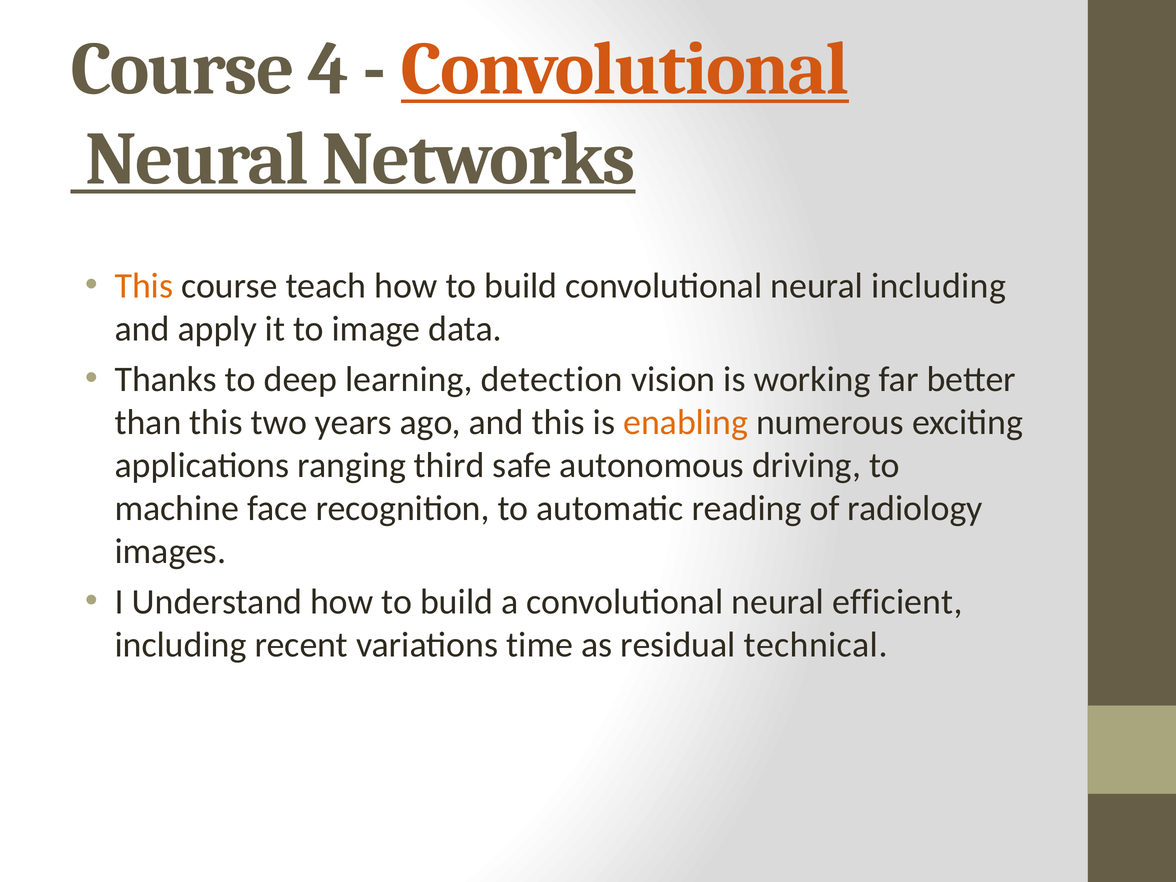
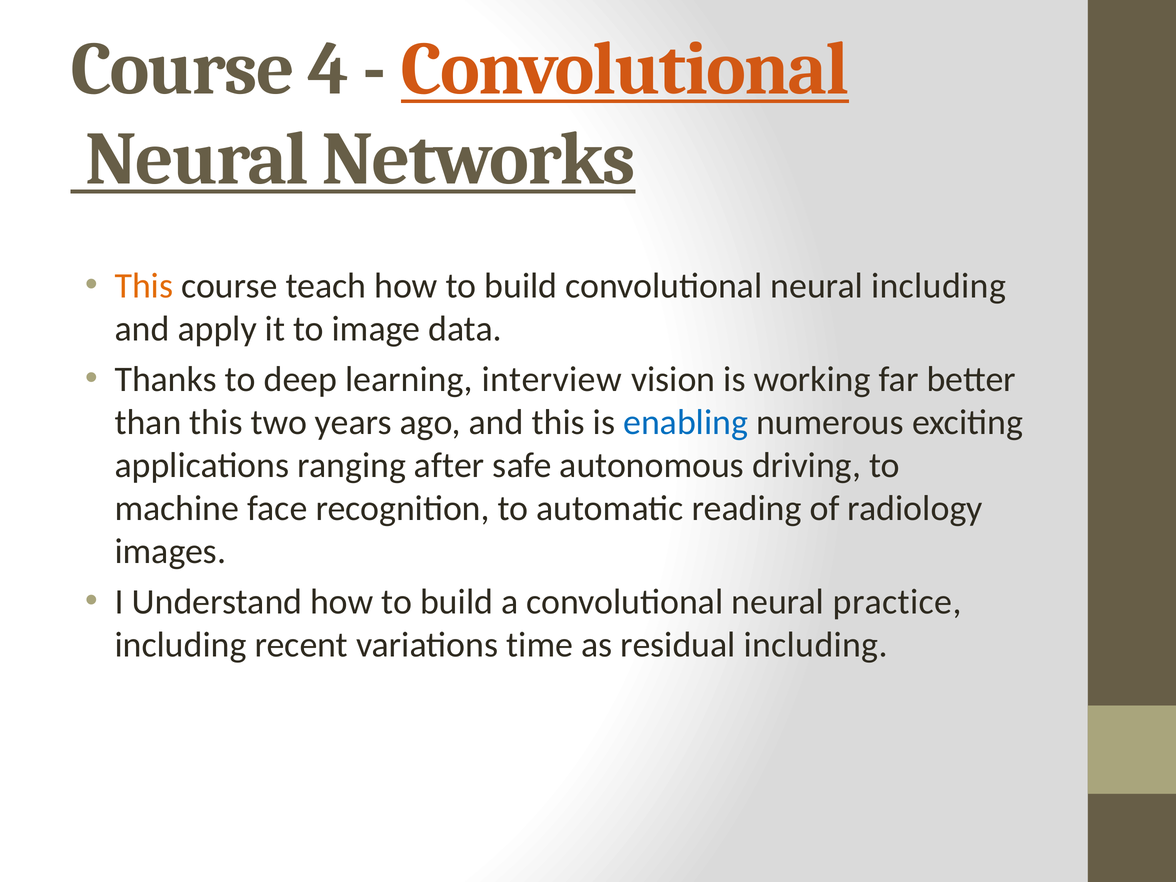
detection: detection -> interview
enabling colour: orange -> blue
third: third -> after
efficient: efficient -> practice
residual technical: technical -> including
